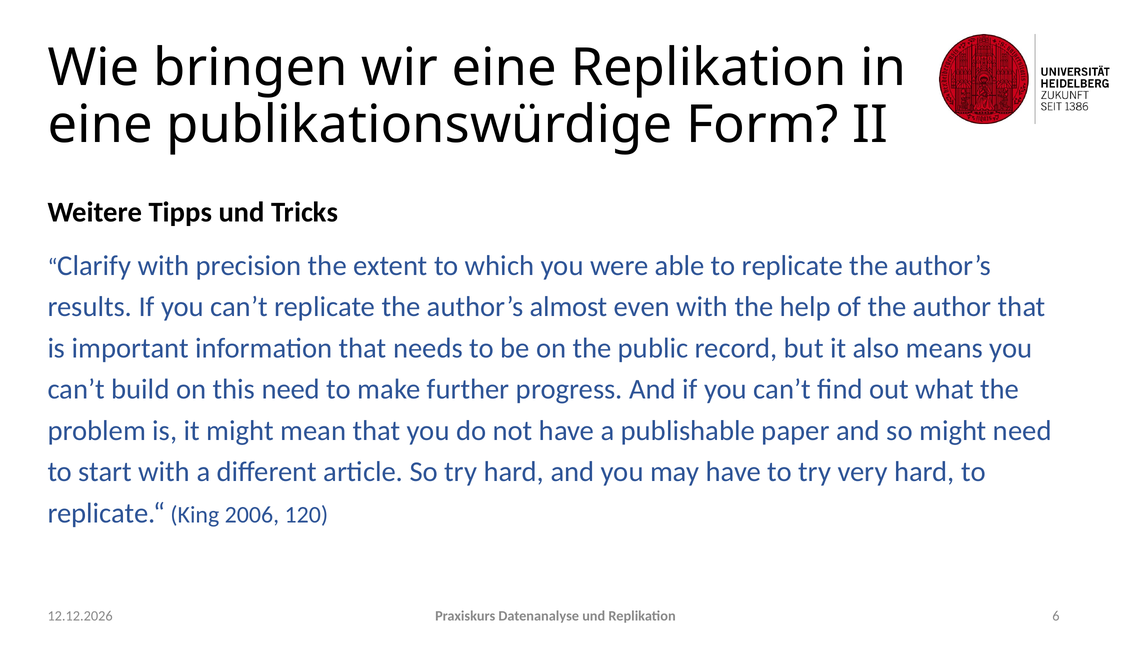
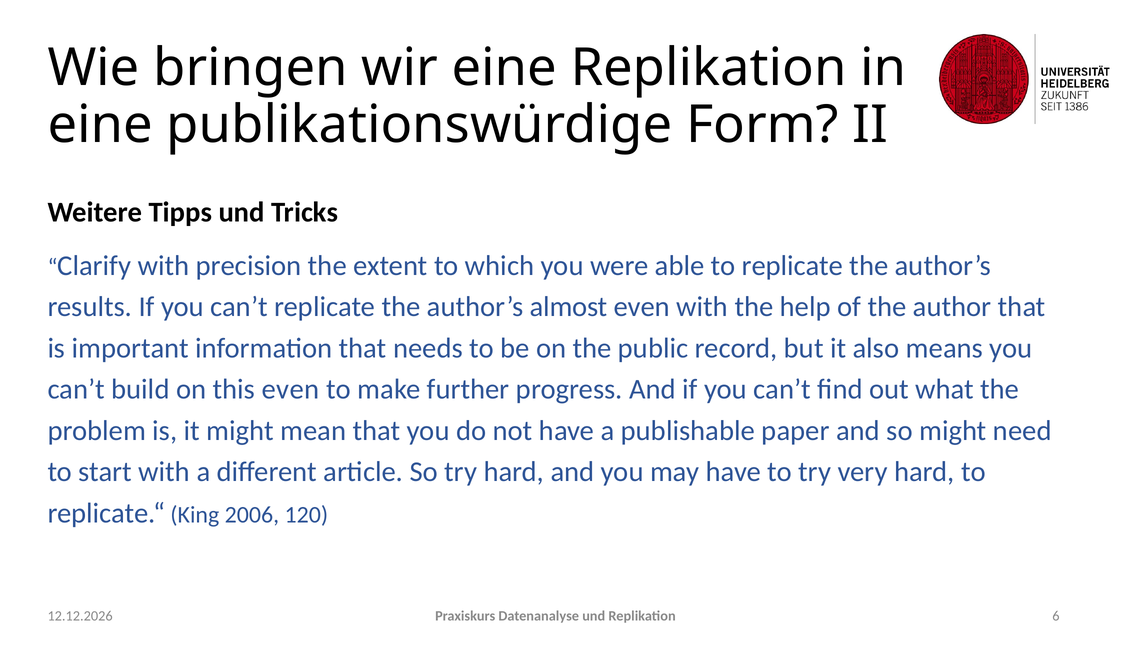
this need: need -> even
